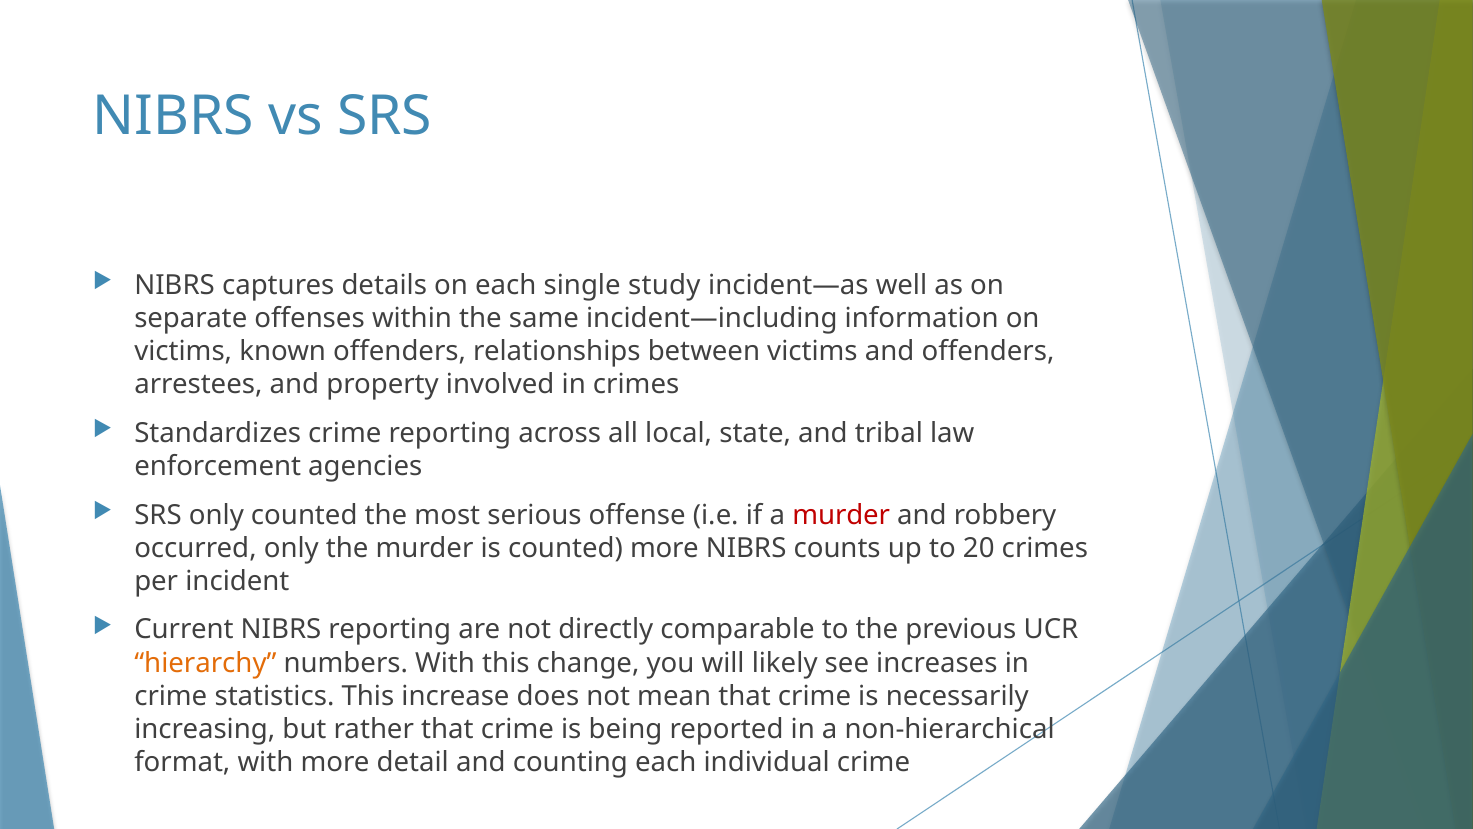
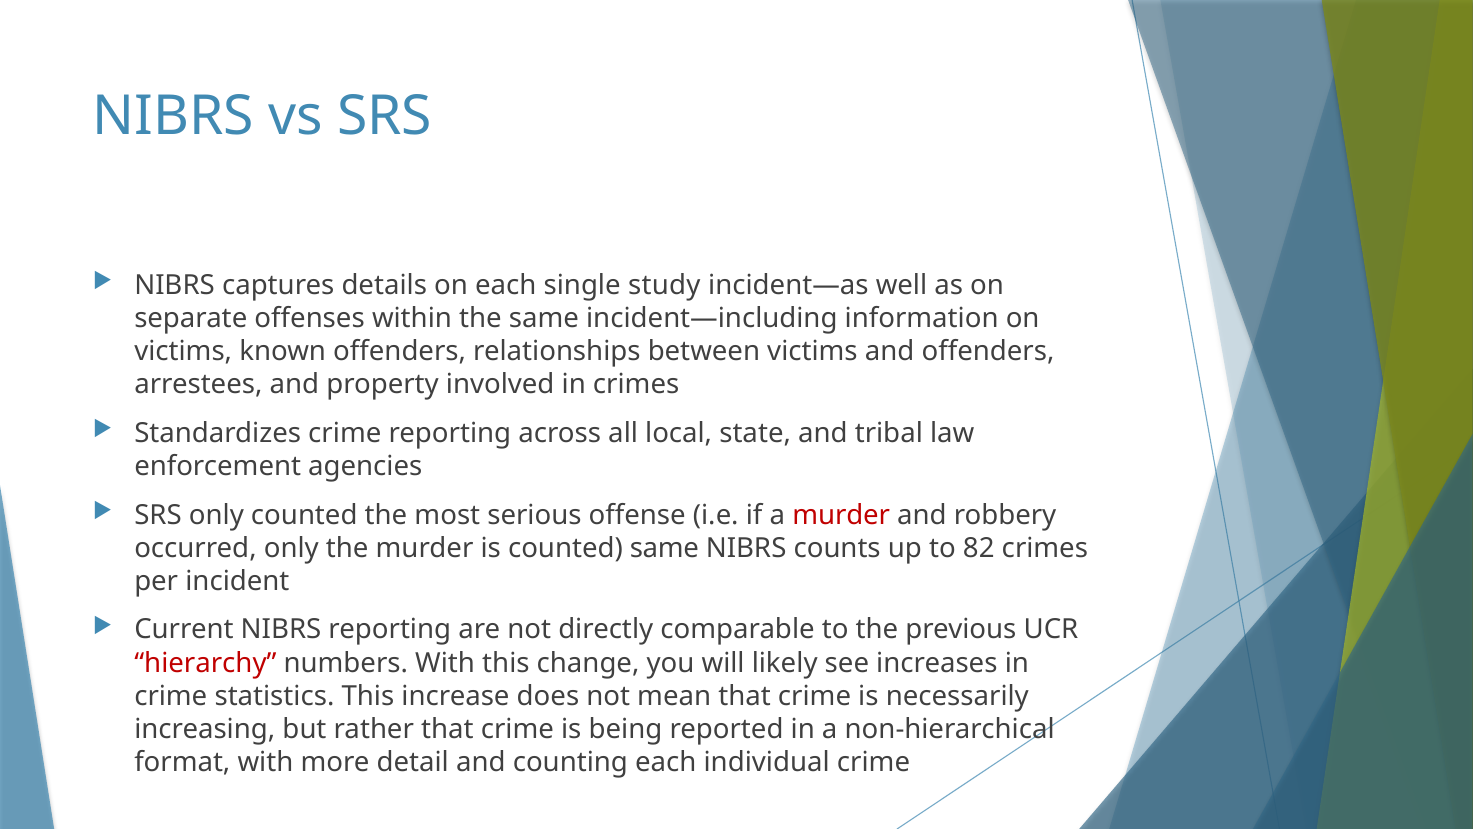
counted more: more -> same
20: 20 -> 82
hierarchy colour: orange -> red
